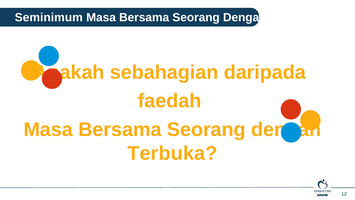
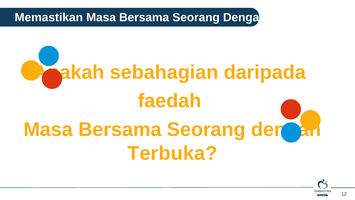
Seminimum: Seminimum -> Memastikan
